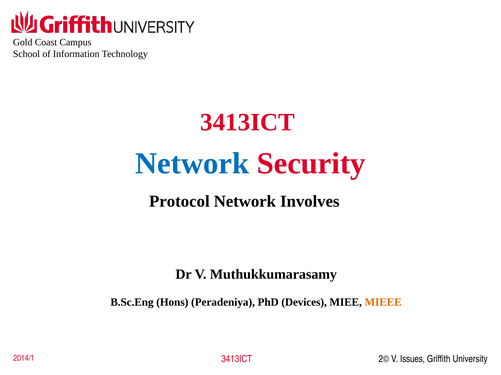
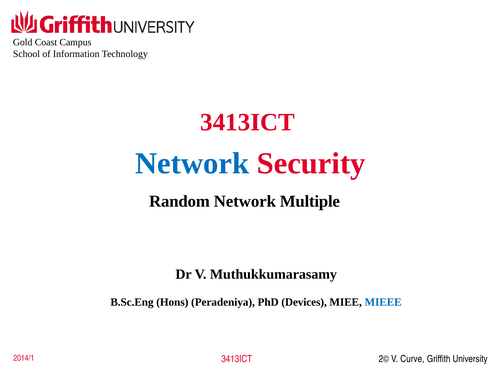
Protocol: Protocol -> Random
Involves: Involves -> Multiple
MIEEE colour: orange -> blue
Issues: Issues -> Curve
